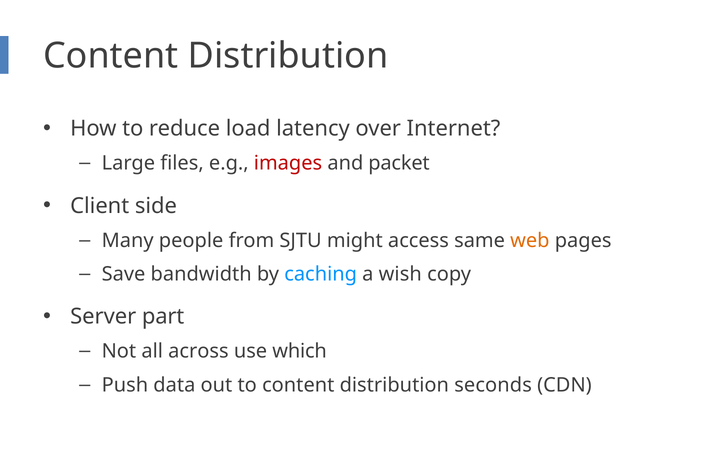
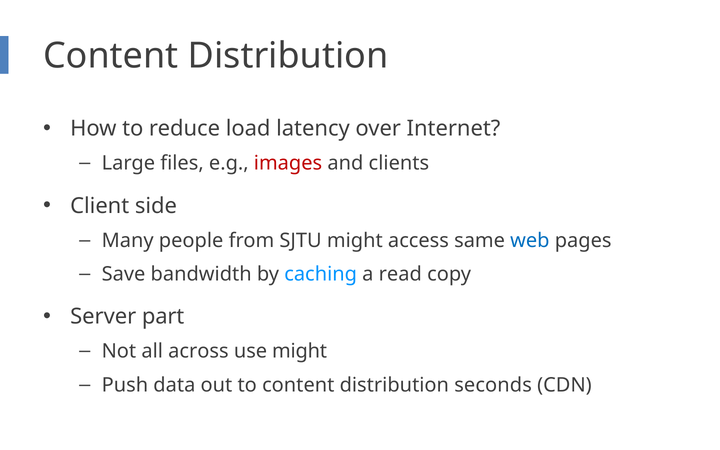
packet: packet -> clients
web colour: orange -> blue
wish: wish -> read
use which: which -> might
